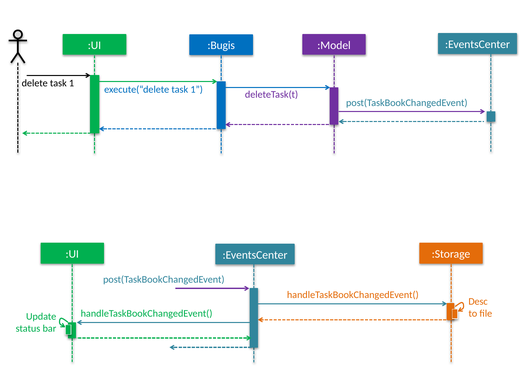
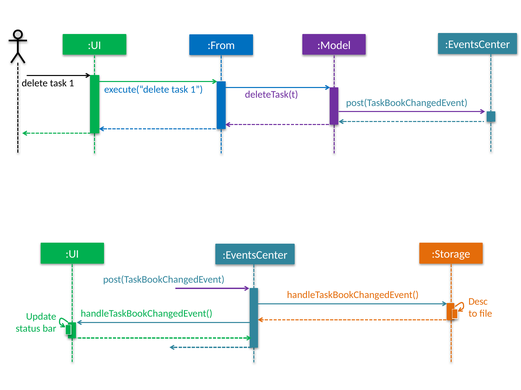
:Bugis: :Bugis -> :From
